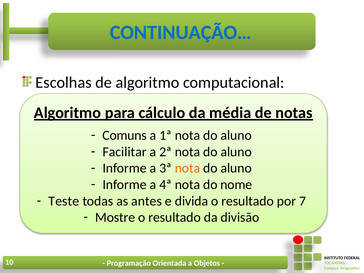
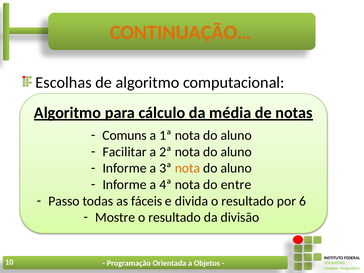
CONTINUAÇÃO… colour: blue -> orange
nome: nome -> entre
Teste: Teste -> Passo
antes: antes -> fáceis
7: 7 -> 6
